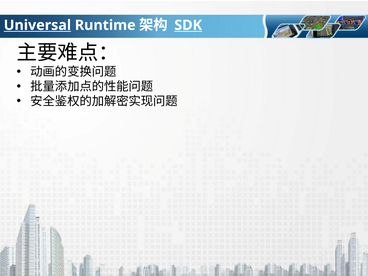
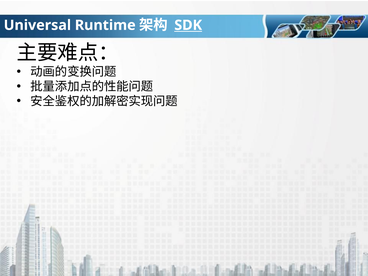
Universal underline: present -> none
